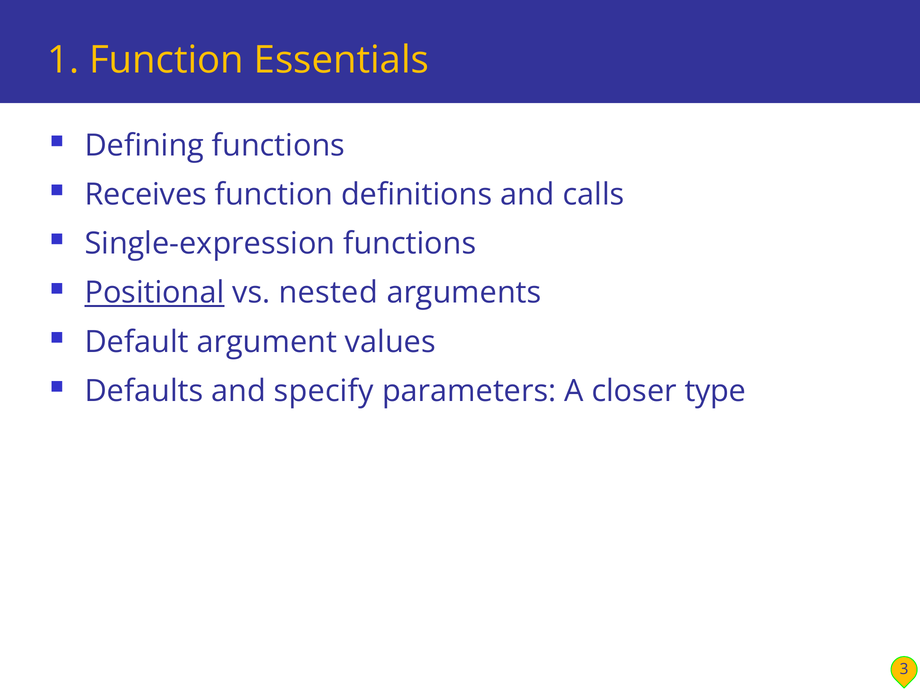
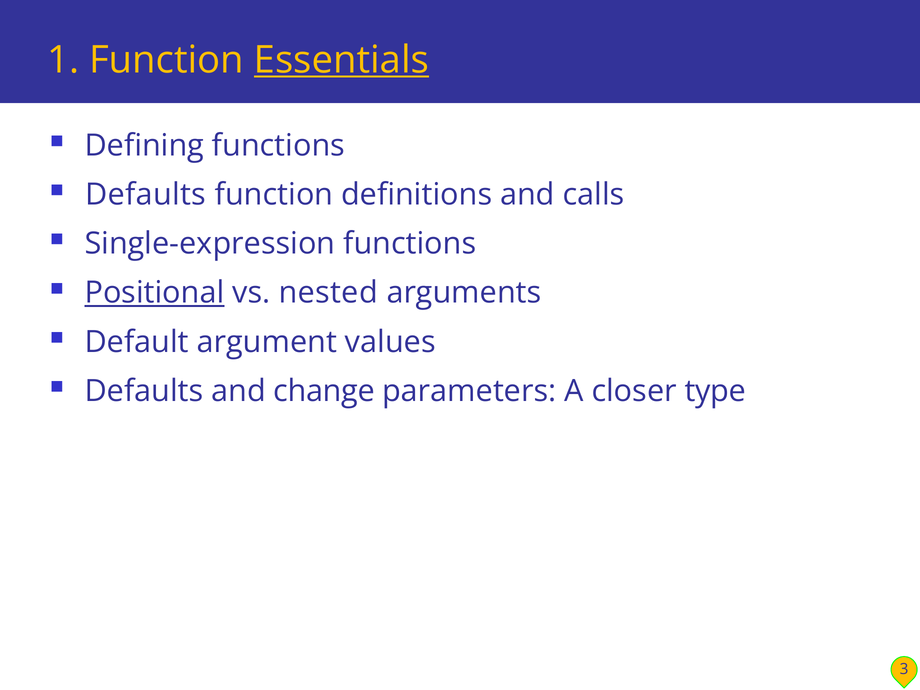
Essentials underline: none -> present
Receives at (146, 195): Receives -> Defaults
specify: specify -> change
